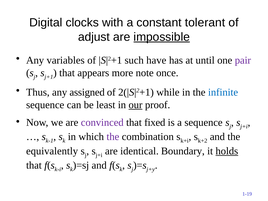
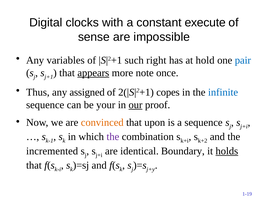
tolerant: tolerant -> execute
adjust: adjust -> sense
impossible underline: present -> none
have: have -> right
until: until -> hold
pair colour: purple -> blue
appears underline: none -> present
while: while -> copes
least: least -> your
convinced colour: purple -> orange
fixed: fixed -> upon
equivalently: equivalently -> incremented
